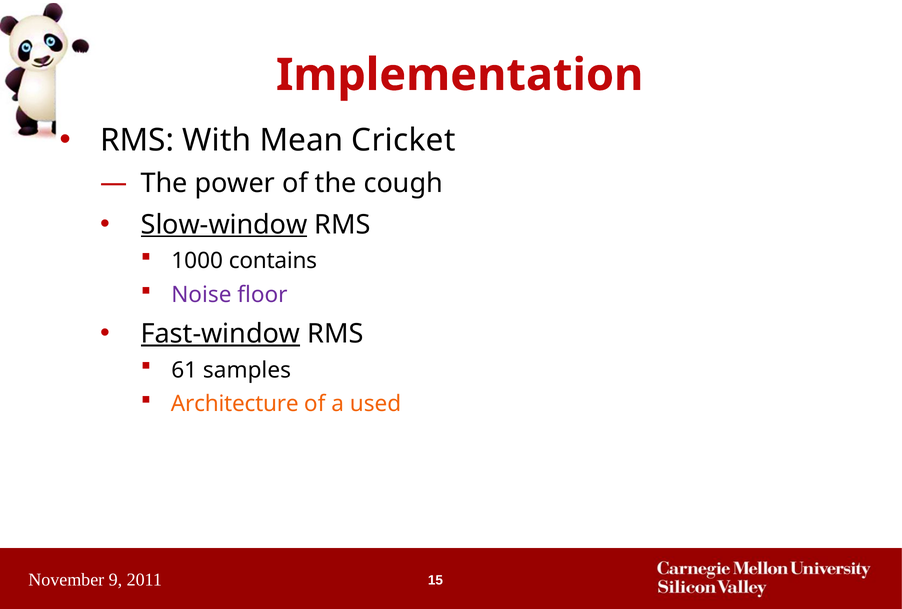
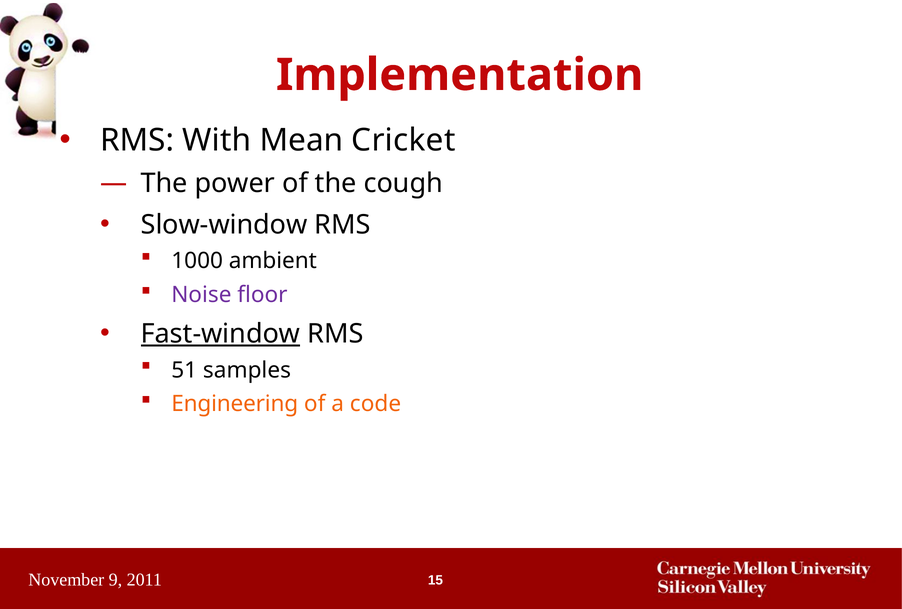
Slow-window underline: present -> none
contains: contains -> ambient
61: 61 -> 51
Architecture: Architecture -> Engineering
used: used -> code
